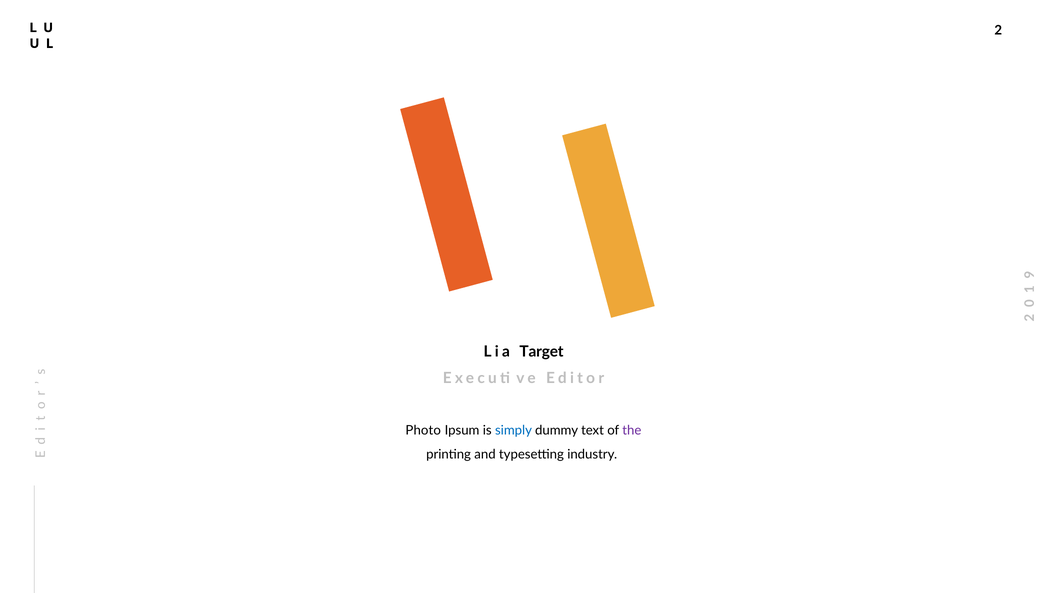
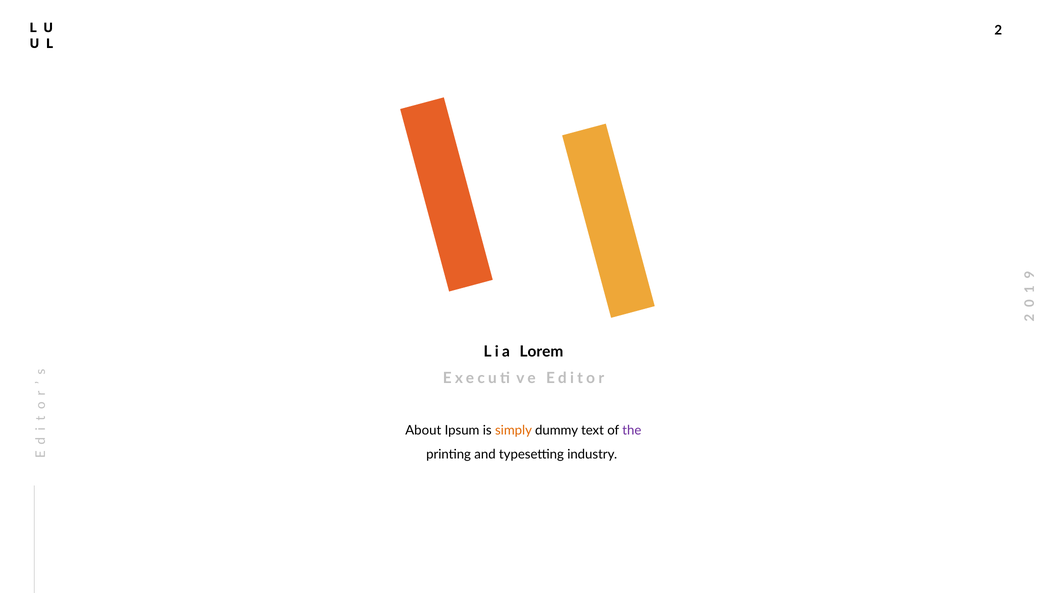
Target: Target -> Lorem
Photo: Photo -> About
simply colour: blue -> orange
